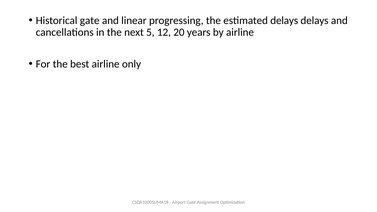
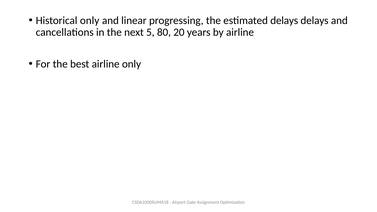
Historical gate: gate -> only
12: 12 -> 80
